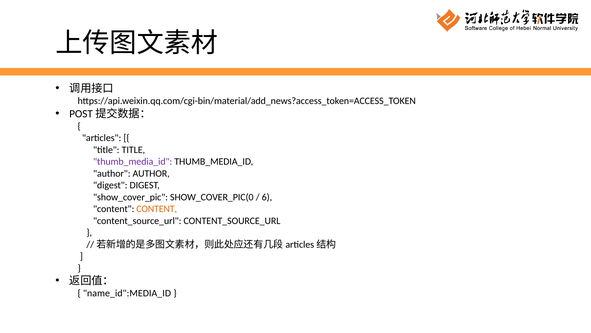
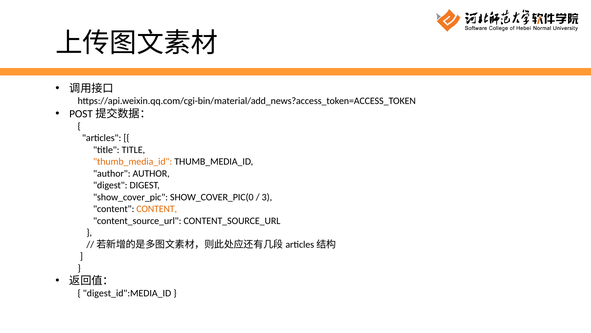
thumb_media_id at (133, 161) colour: purple -> orange
6: 6 -> 3
name_id":MEDIA_ID: name_id":MEDIA_ID -> digest_id":MEDIA_ID
